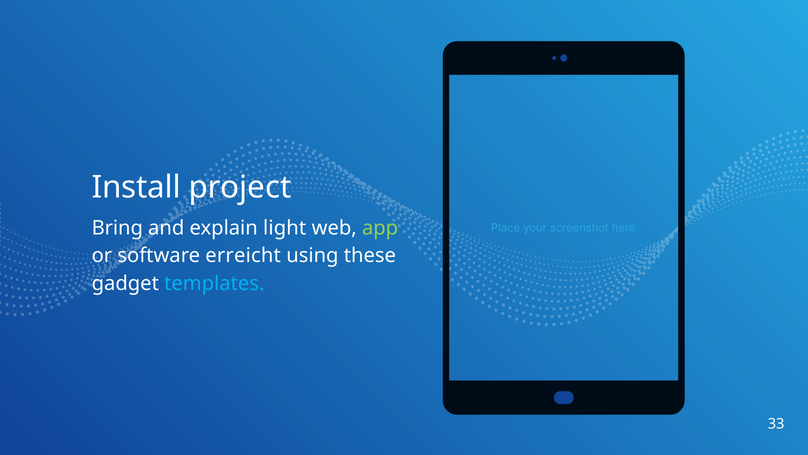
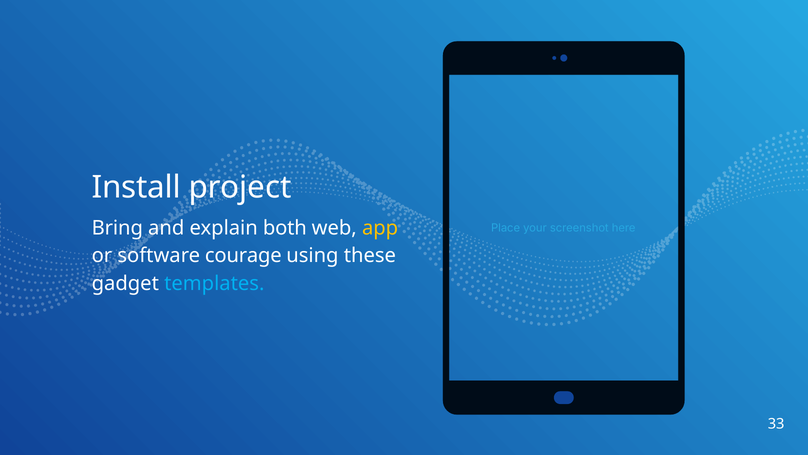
light: light -> both
app colour: light green -> yellow
erreicht: erreicht -> courage
